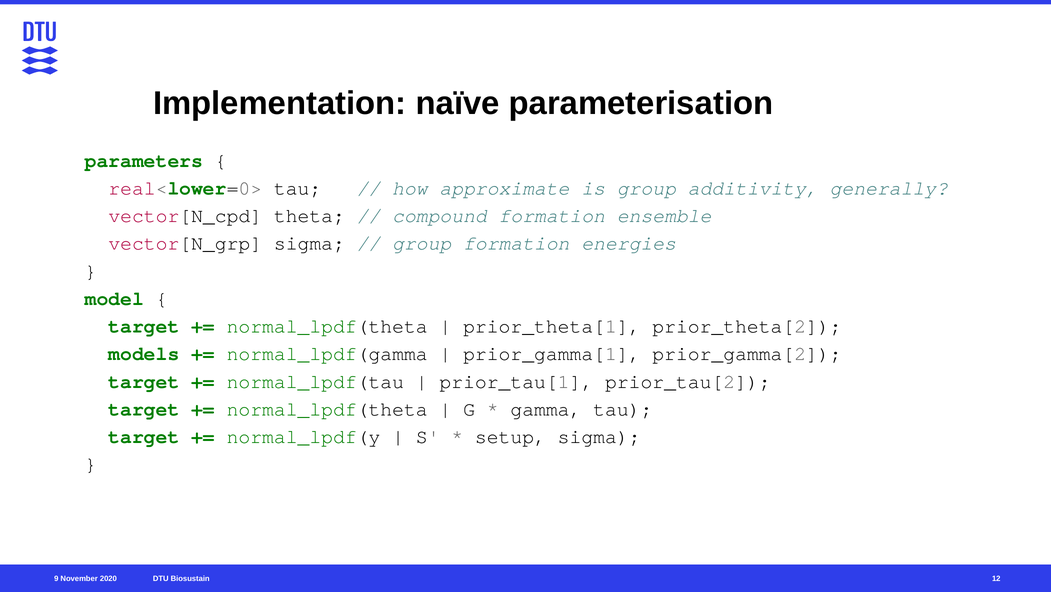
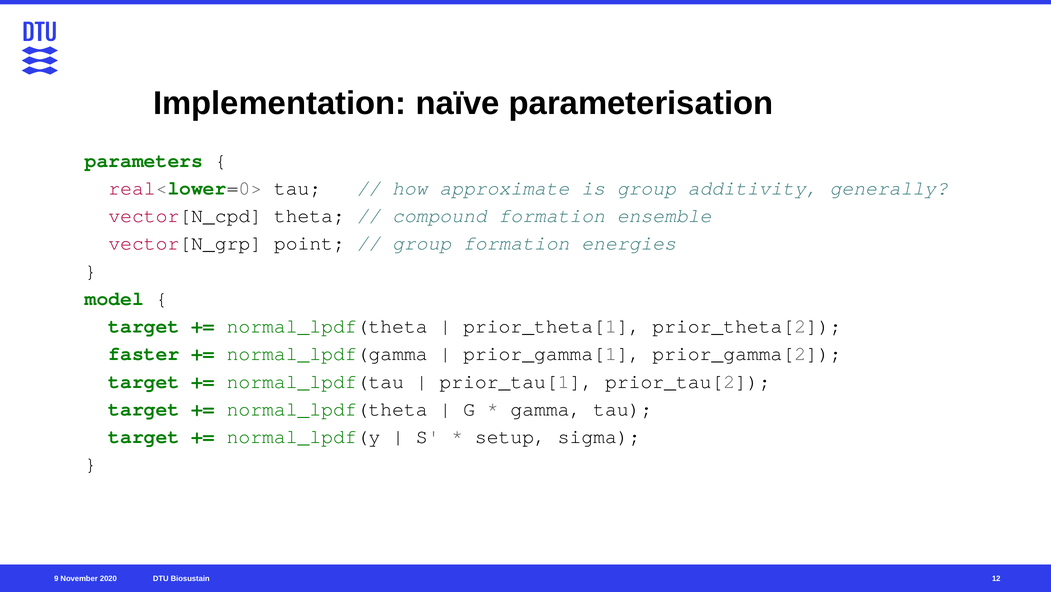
vector[N_grp sigma: sigma -> point
models: models -> faster
